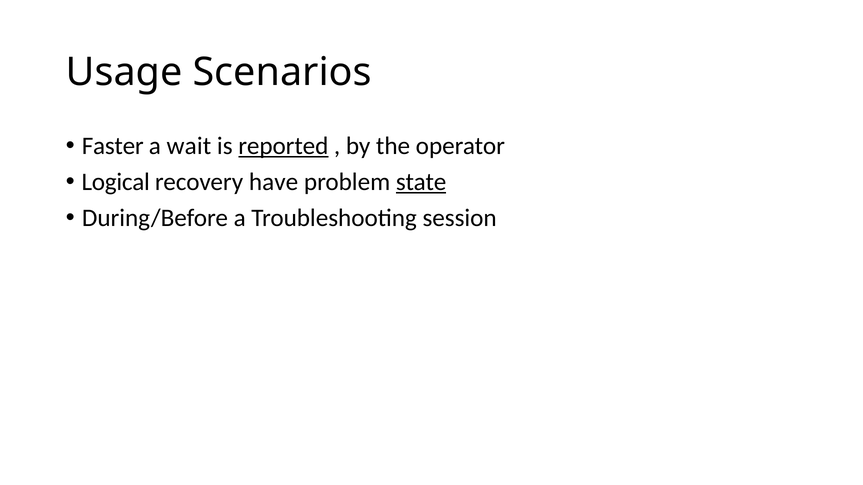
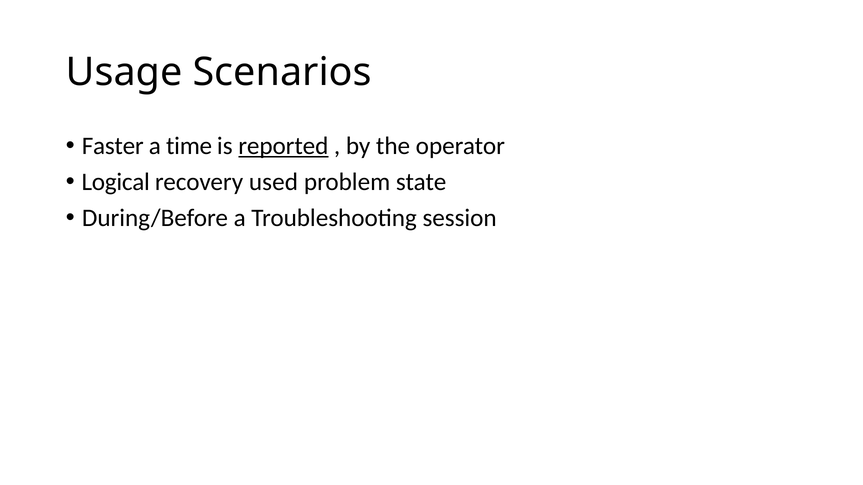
wait: wait -> time
have: have -> used
state underline: present -> none
